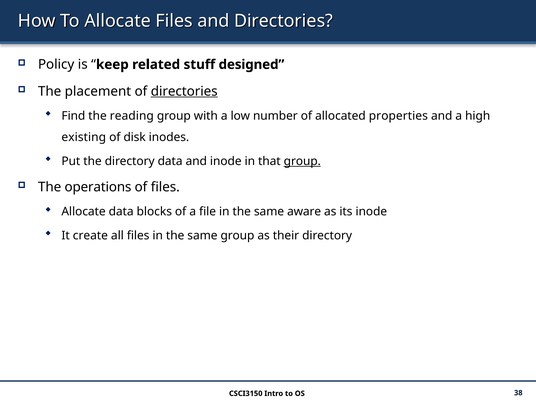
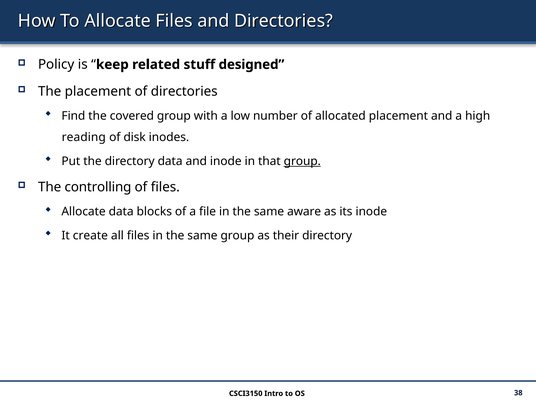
directories at (184, 91) underline: present -> none
reading: reading -> covered
allocated properties: properties -> placement
existing: existing -> reading
operations: operations -> controlling
